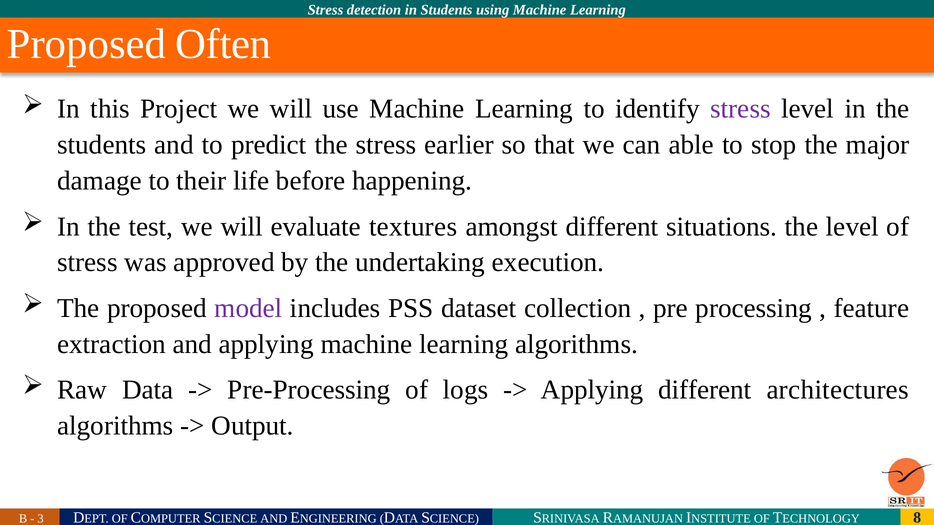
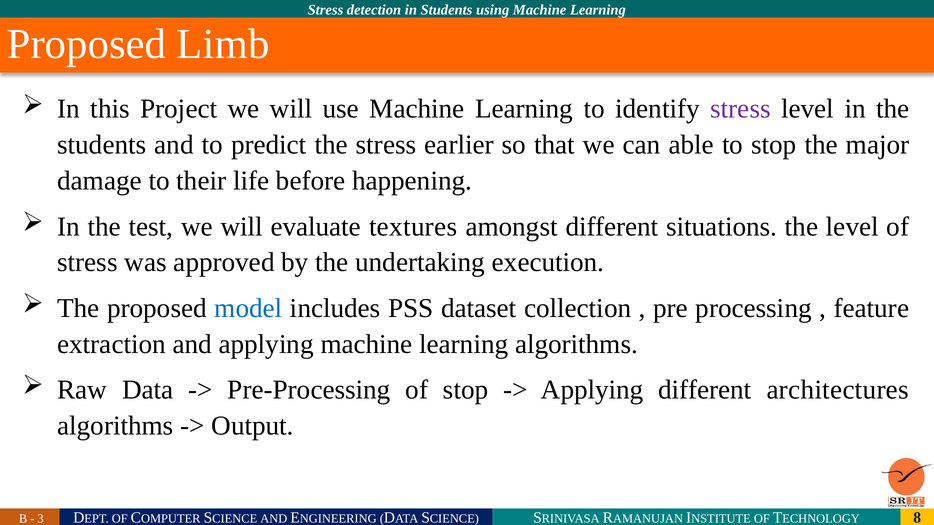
Often: Often -> Limb
model colour: purple -> blue
of logs: logs -> stop
